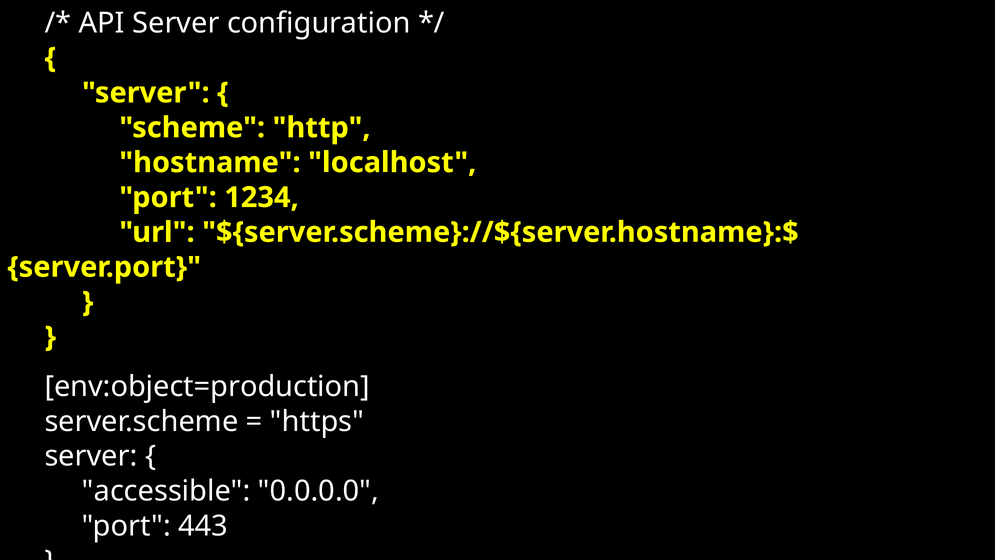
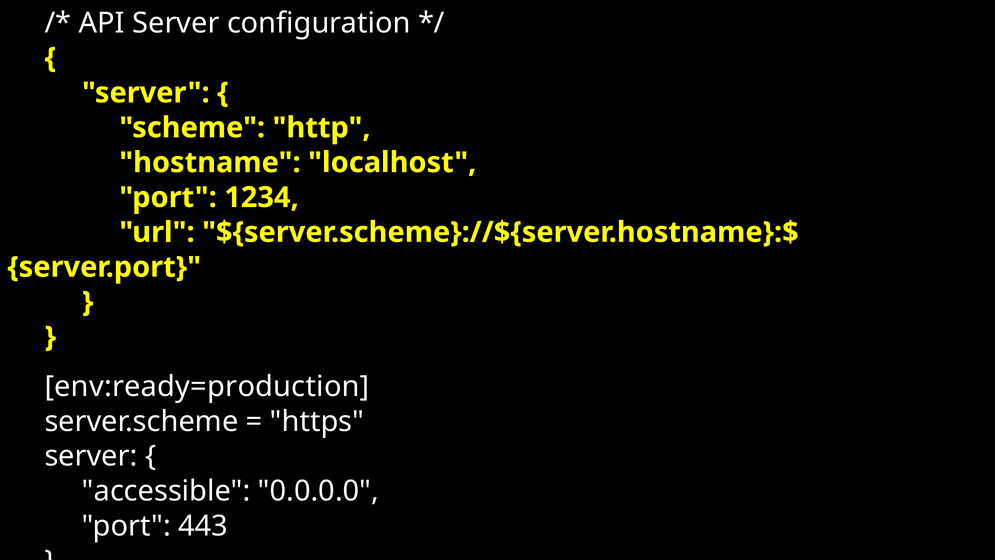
env:object=production: env:object=production -> env:ready=production
